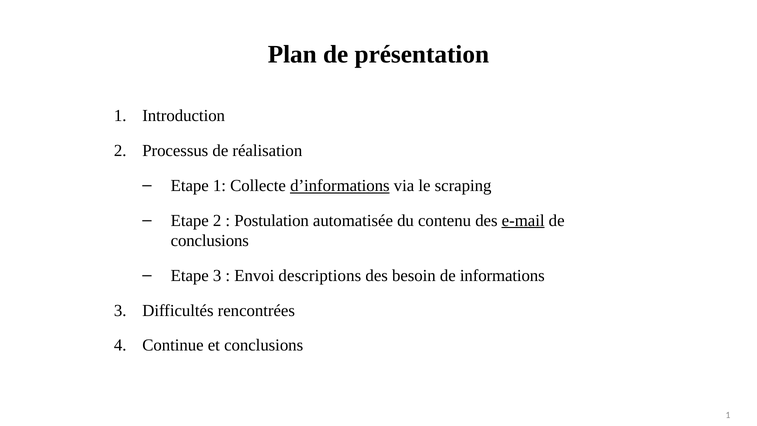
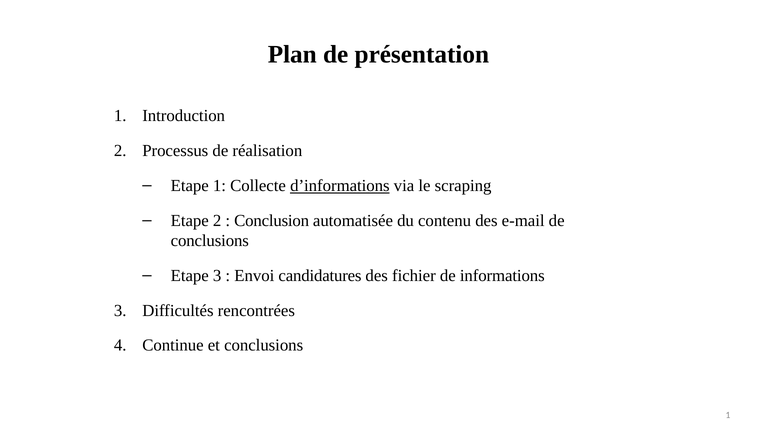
Postulation: Postulation -> Conclusion
e-mail underline: present -> none
descriptions: descriptions -> candidatures
besoin: besoin -> fichier
